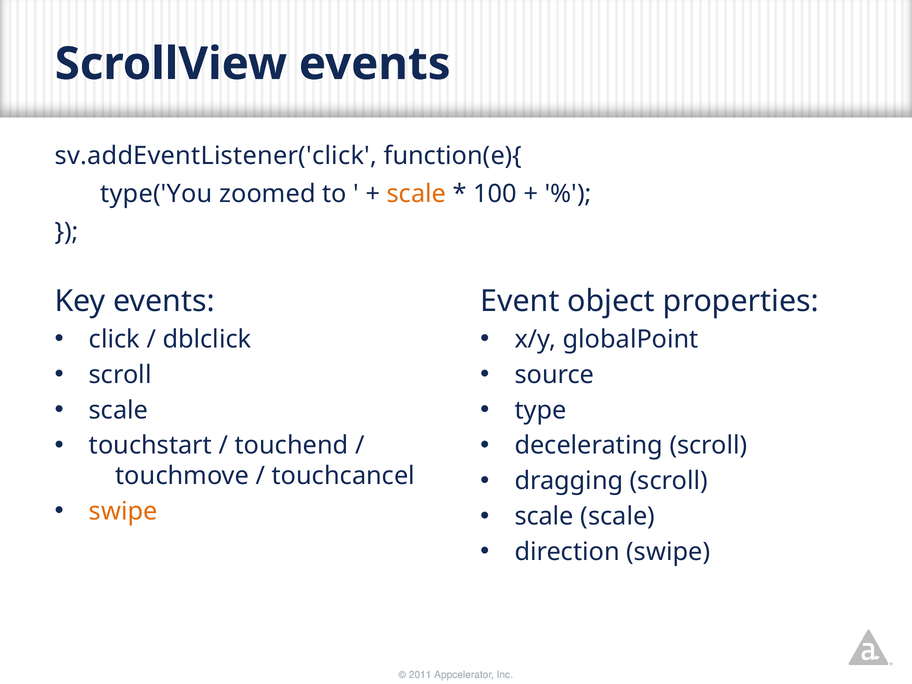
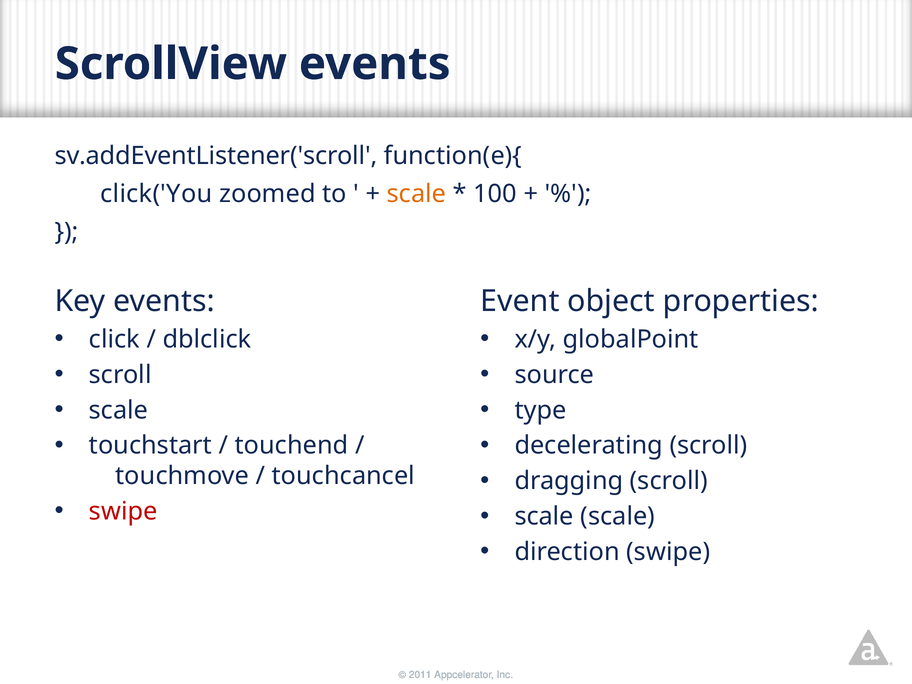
sv.addEventListener('click: sv.addEventListener('click -> sv.addEventListener('scroll
type('You: type('You -> click('You
swipe at (123, 512) colour: orange -> red
